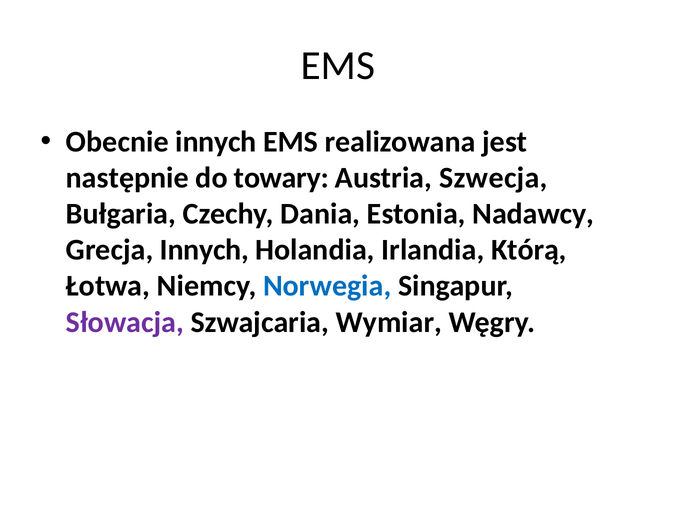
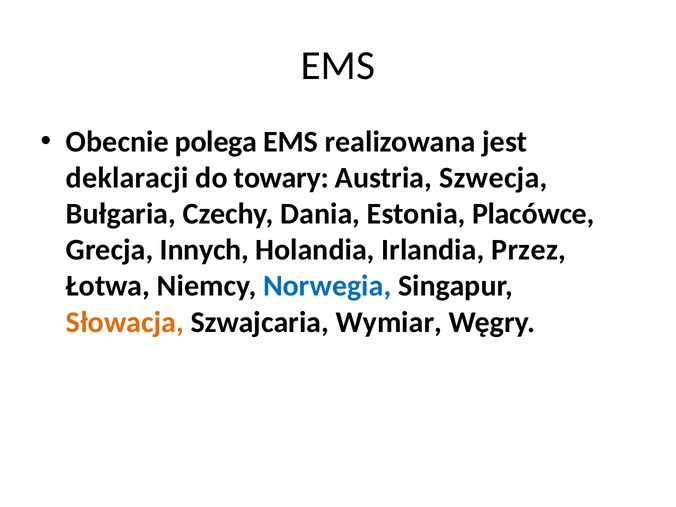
Obecnie innych: innych -> polega
następnie: następnie -> deklaracji
Nadawcy: Nadawcy -> Placówce
Którą: Którą -> Przez
Słowacja colour: purple -> orange
